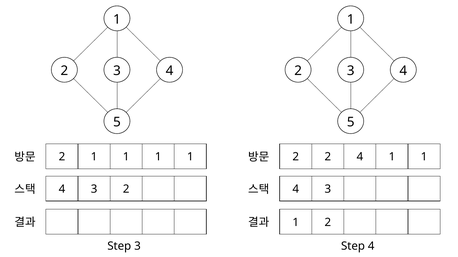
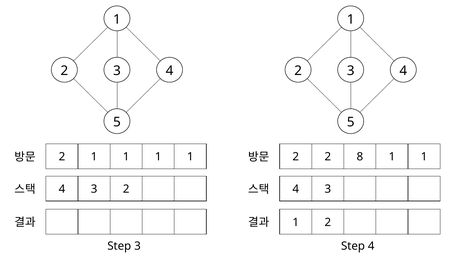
2 2 4: 4 -> 8
